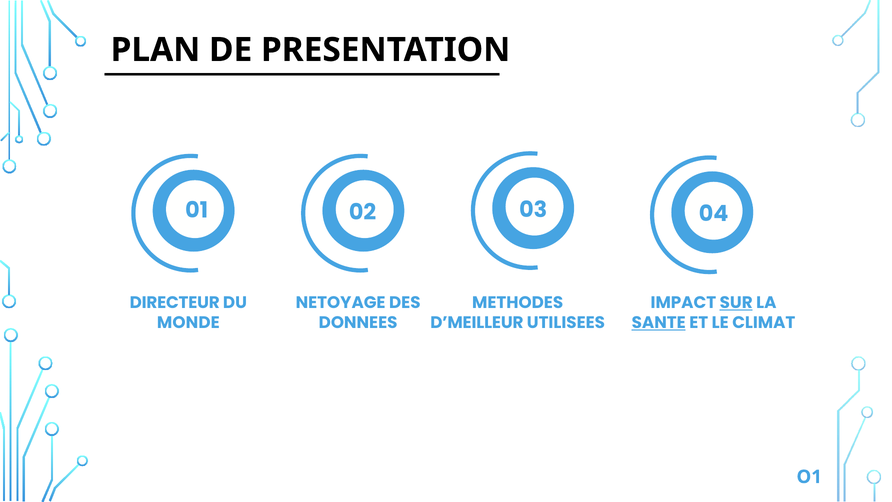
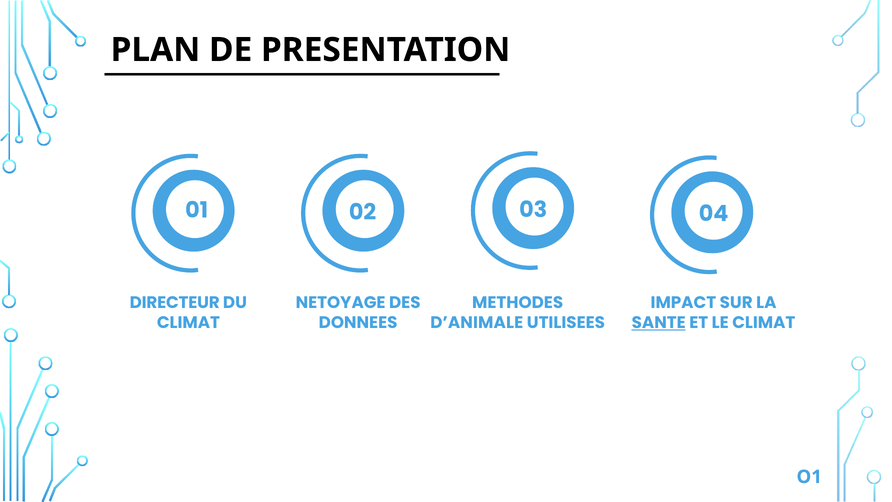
SUR underline: present -> none
MONDE at (188, 323): MONDE -> CLIMAT
D’MEILLEUR: D’MEILLEUR -> D’ANIMALE
